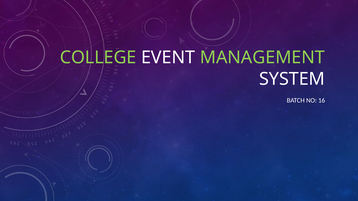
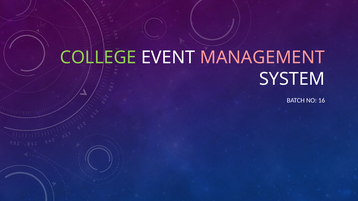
MANAGEMENT colour: light green -> pink
